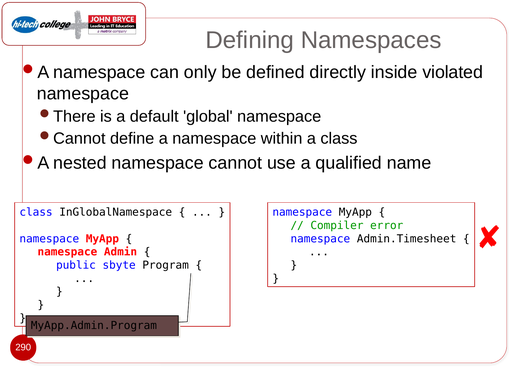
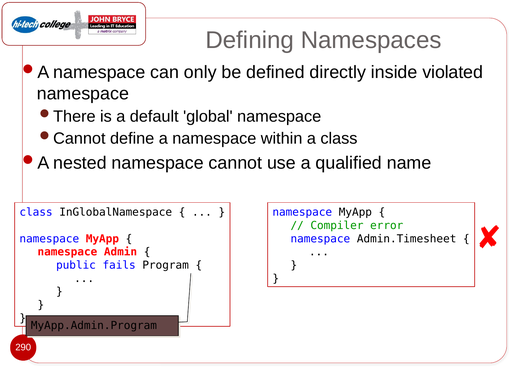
sbyte: sbyte -> fails
